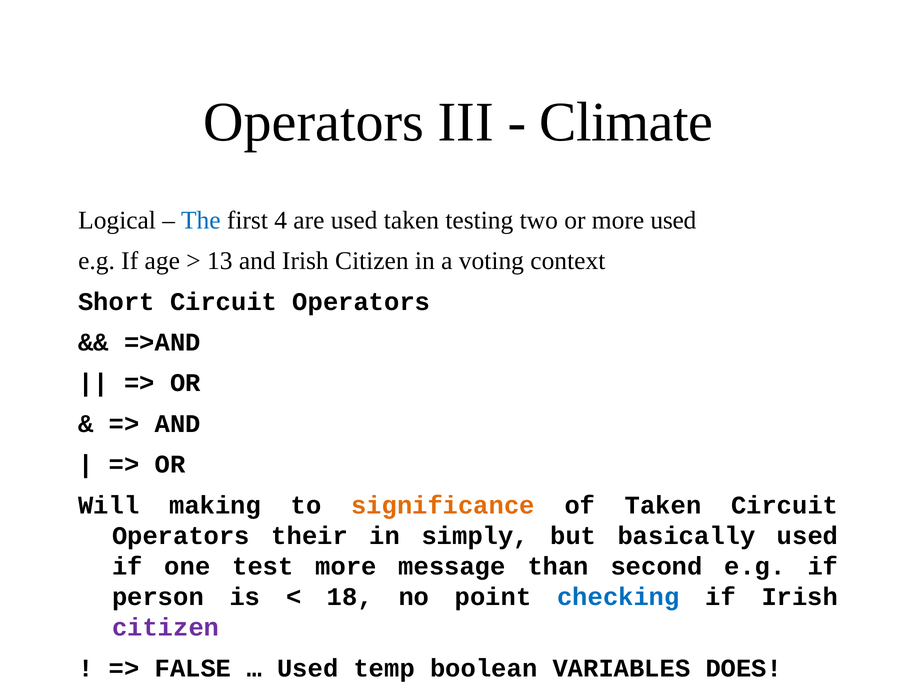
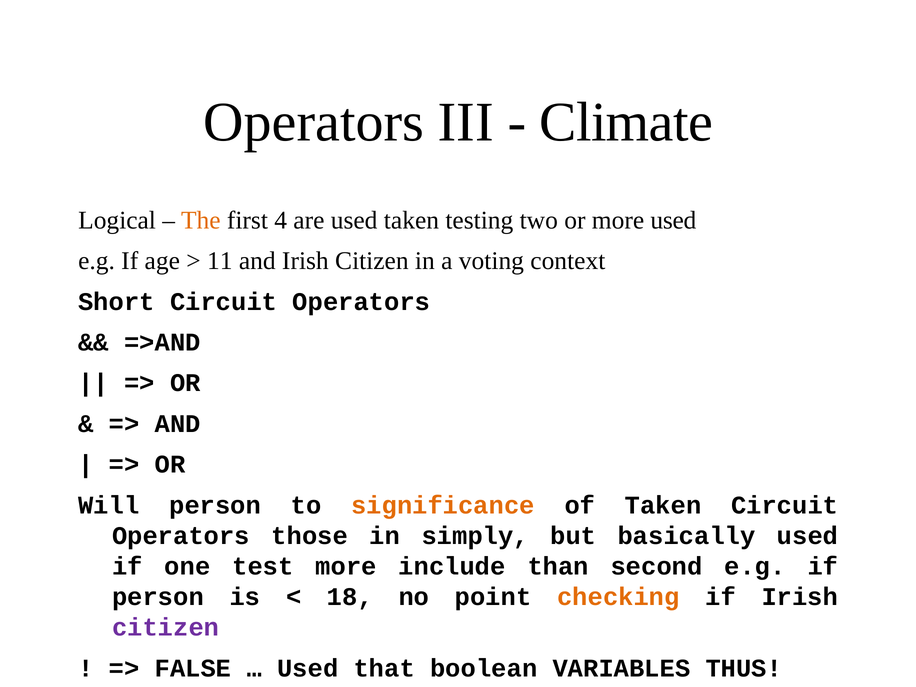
The colour: blue -> orange
13: 13 -> 11
Will making: making -> person
their: their -> those
message: message -> include
checking colour: blue -> orange
temp: temp -> that
DOES: DOES -> THUS
